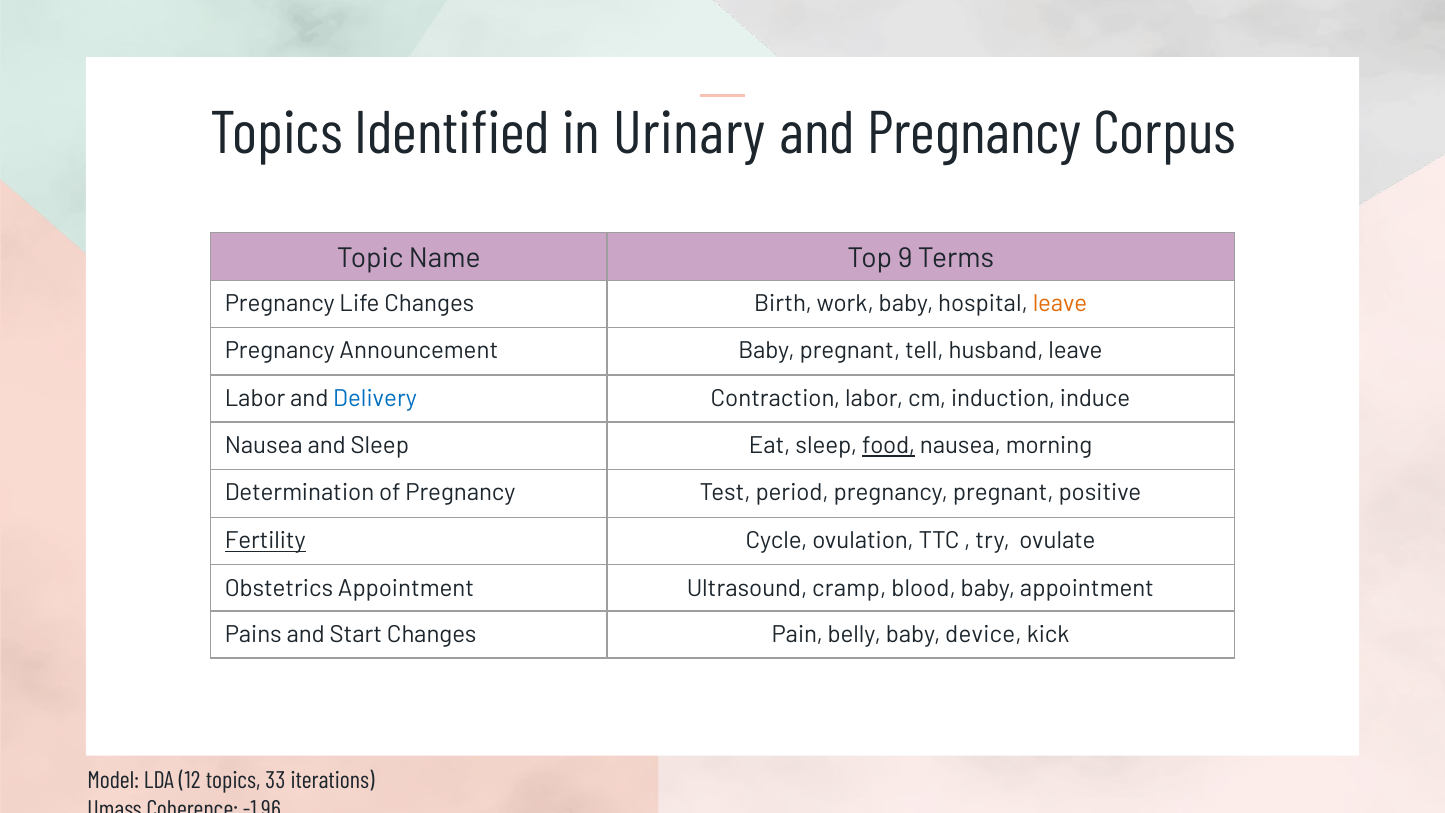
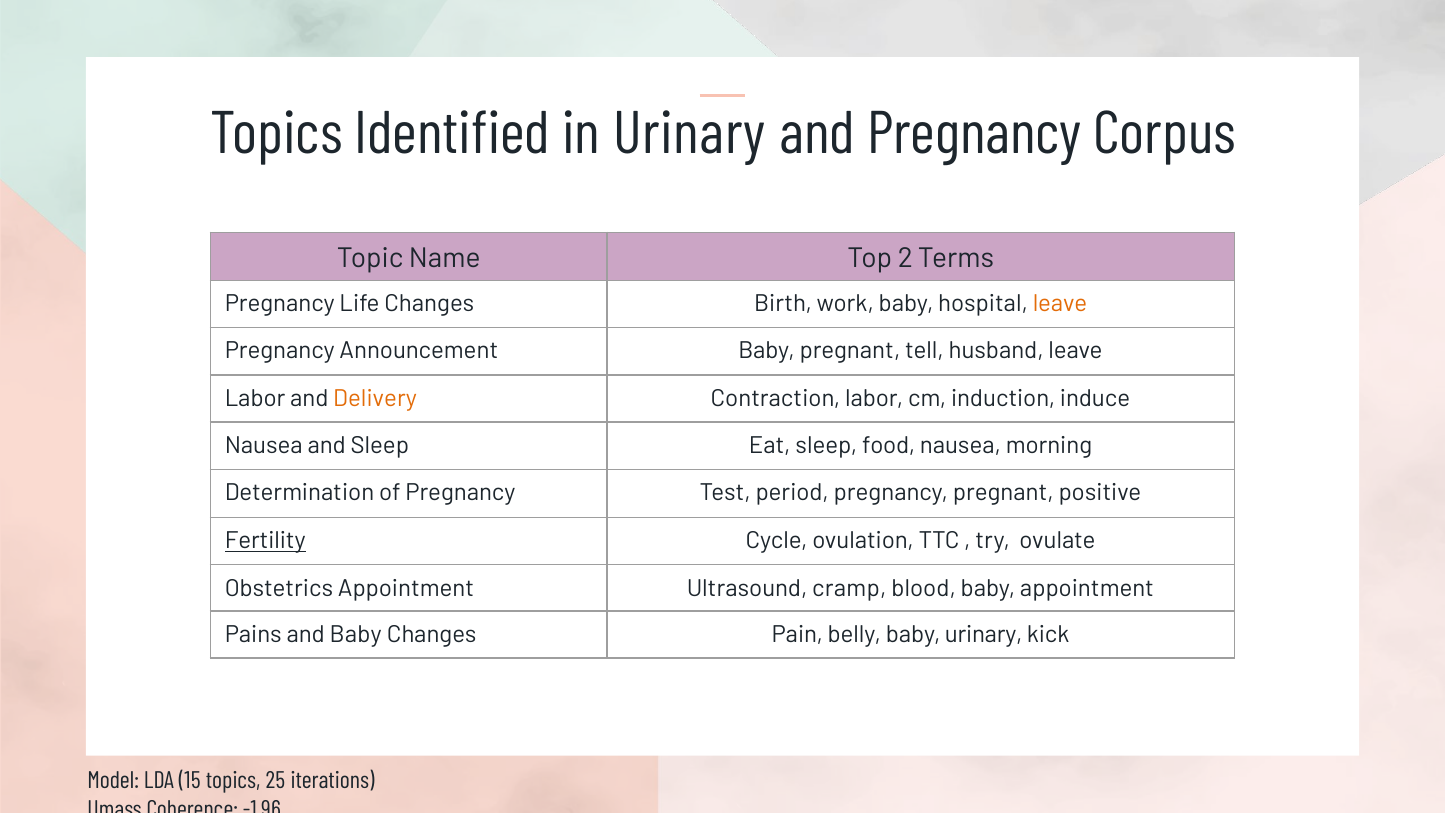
9: 9 -> 2
Delivery colour: blue -> orange
food underline: present -> none
and Start: Start -> Baby
baby device: device -> urinary
12: 12 -> 15
33: 33 -> 25
